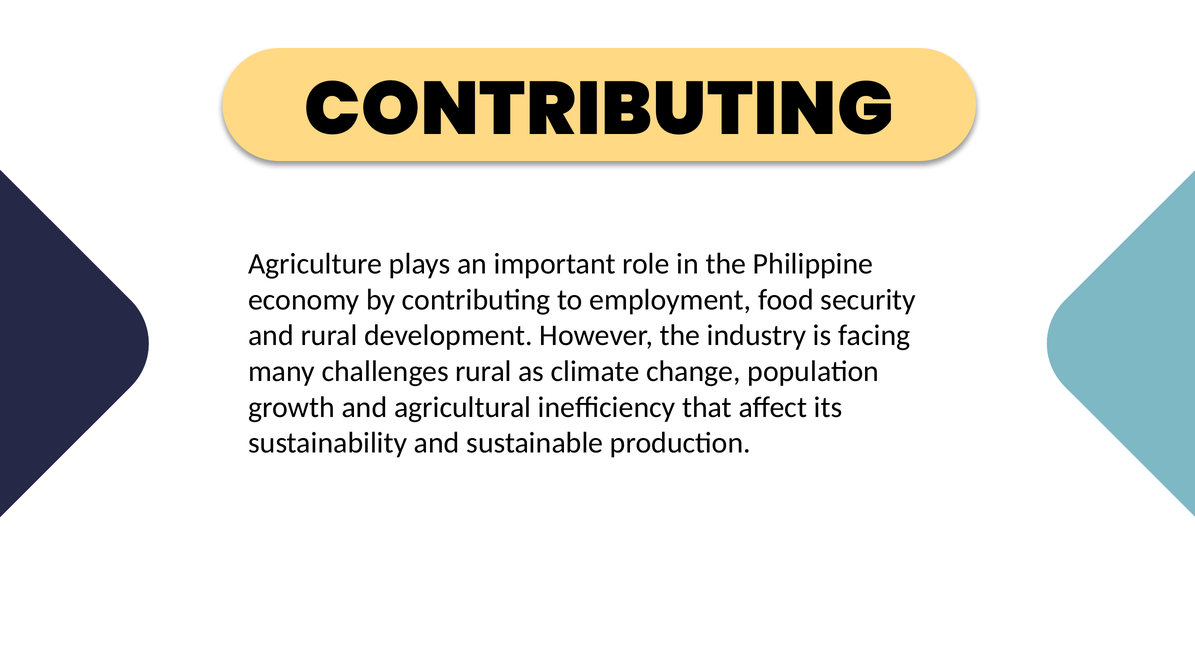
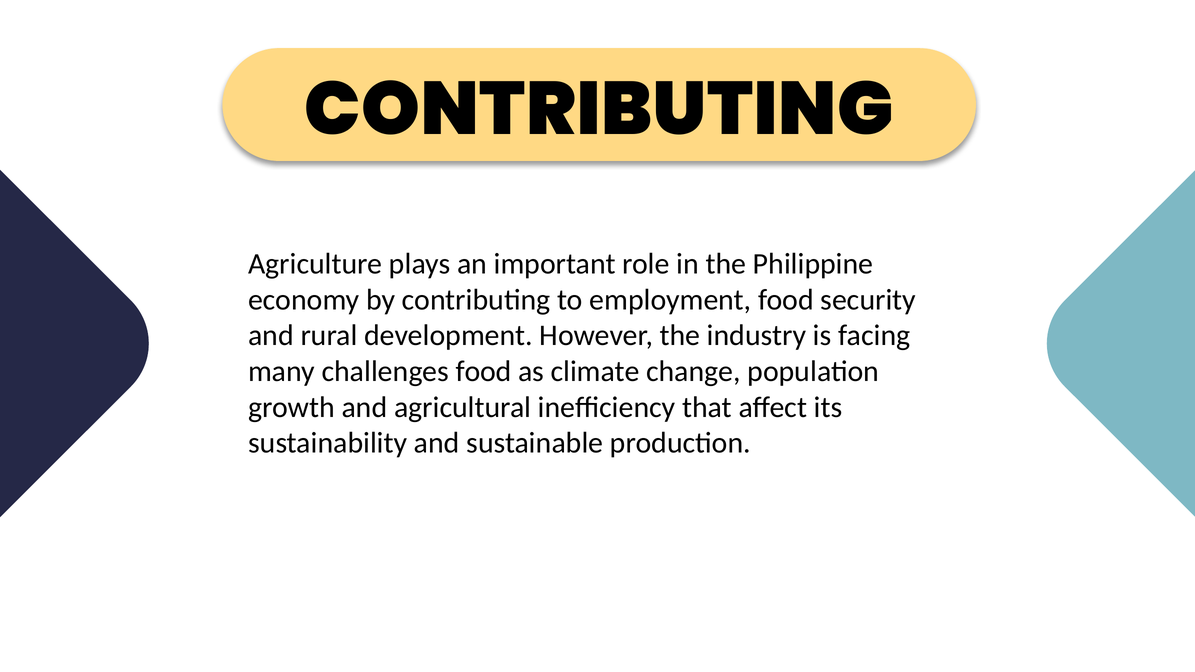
challenges rural: rural -> food
